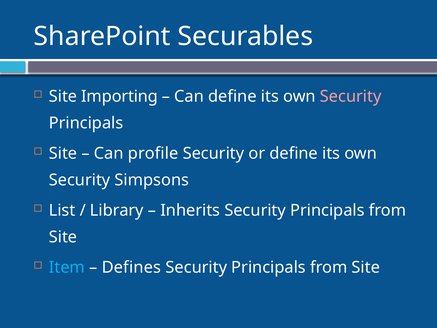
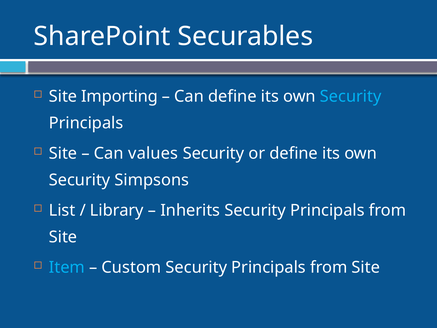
Security at (351, 96) colour: pink -> light blue
profile: profile -> values
Defines: Defines -> Custom
